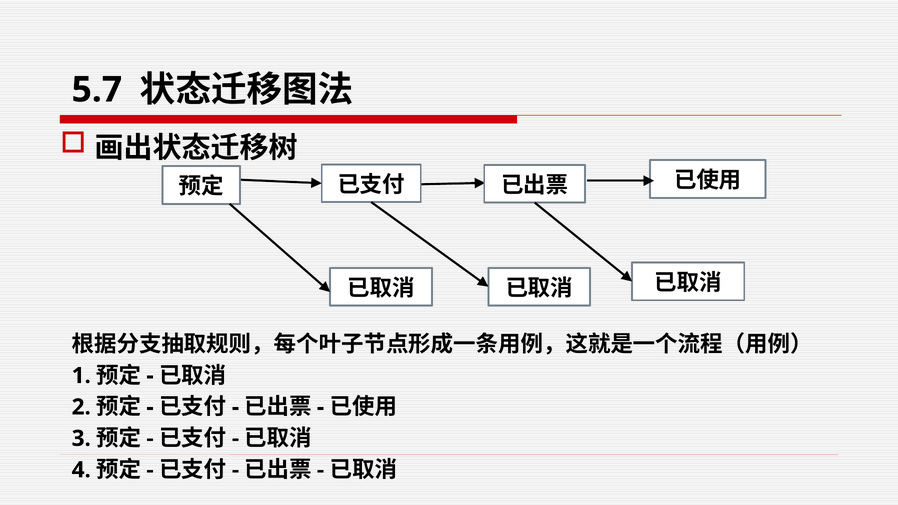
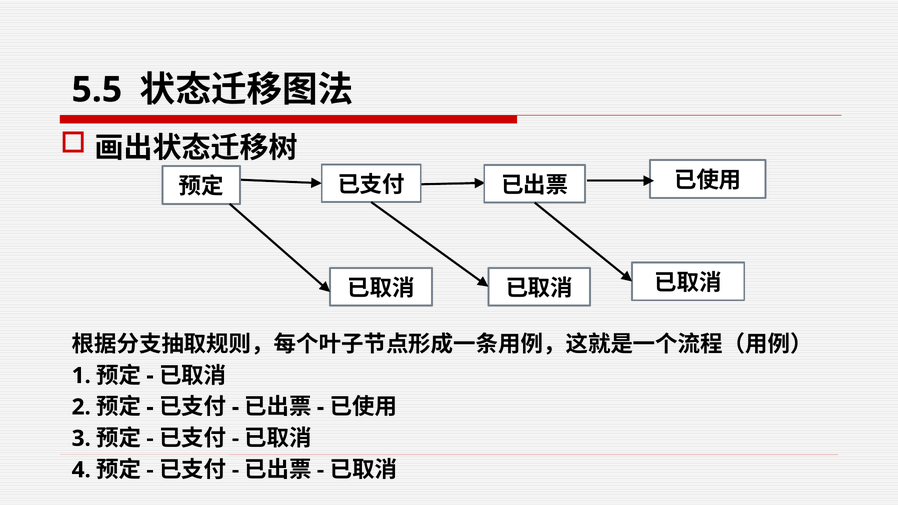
5.7: 5.7 -> 5.5
